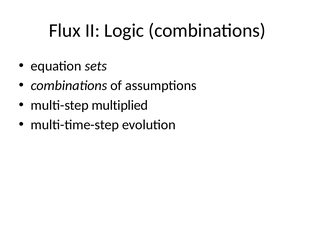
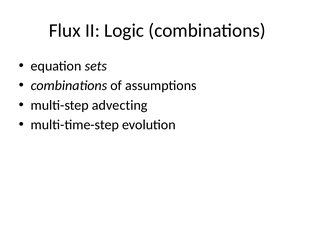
multiplied: multiplied -> advecting
